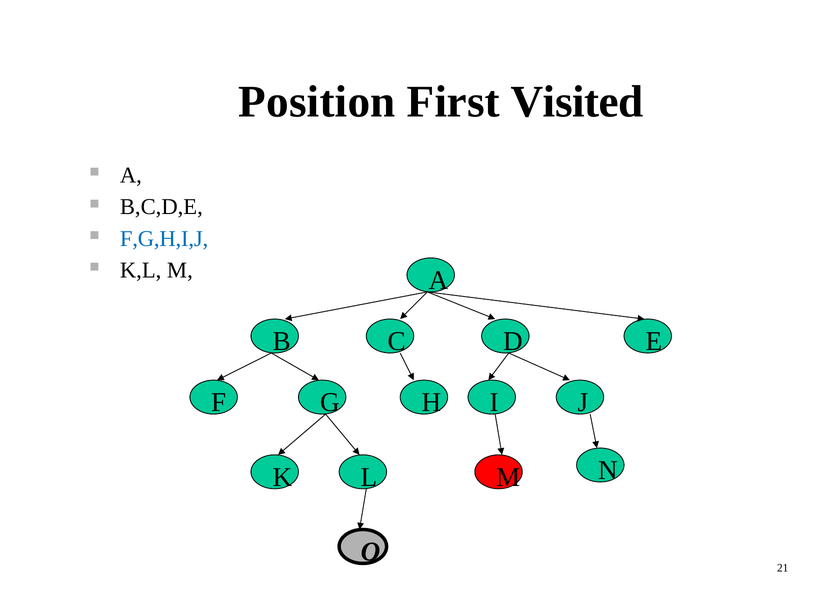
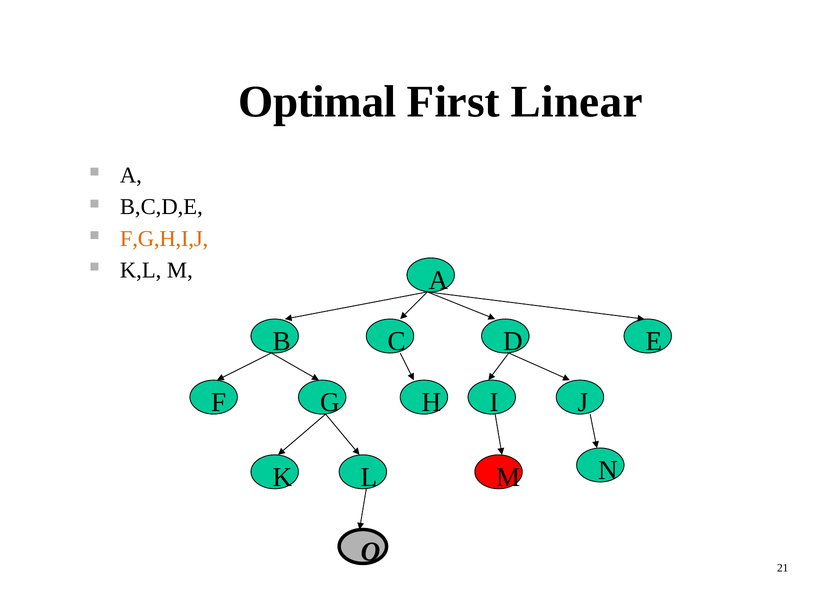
Position: Position -> Optimal
Visited: Visited -> Linear
F,G,H,I,J colour: blue -> orange
